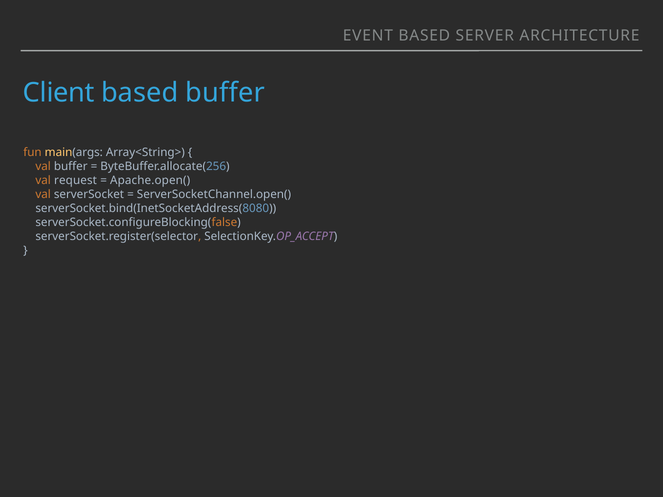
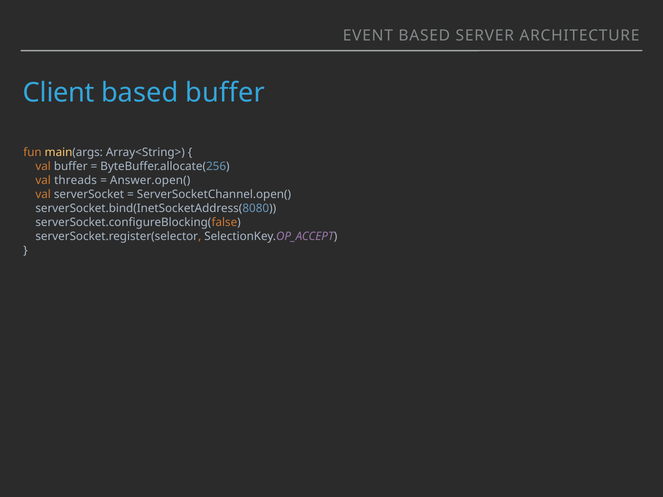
request: request -> threads
Apache.open(: Apache.open( -> Answer.open(
